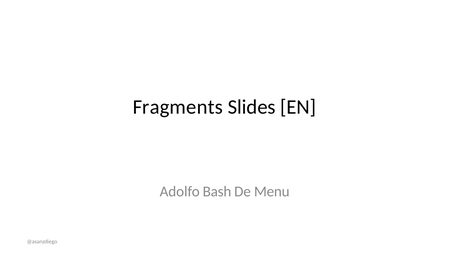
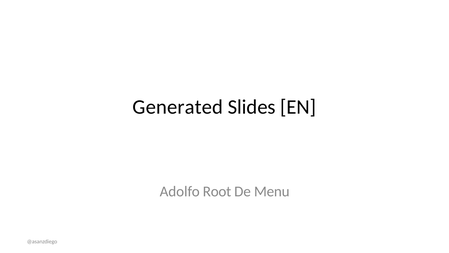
Fragments: Fragments -> Generated
Bash: Bash -> Root
